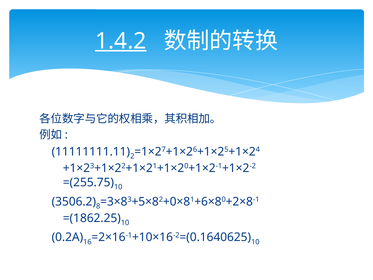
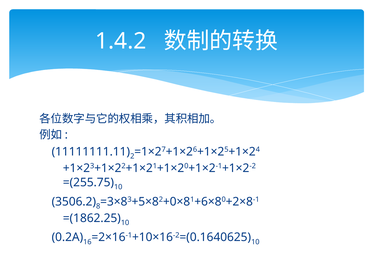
1.4.2 underline: present -> none
